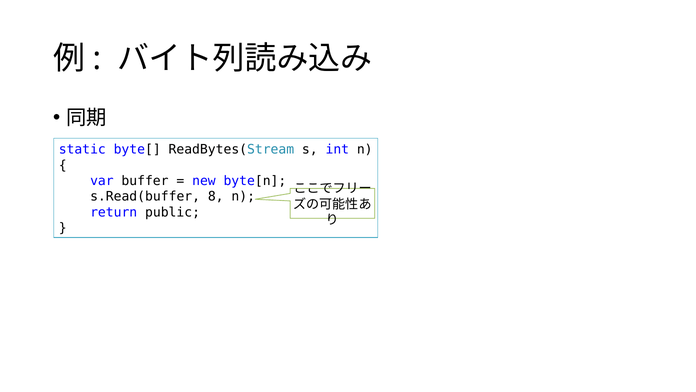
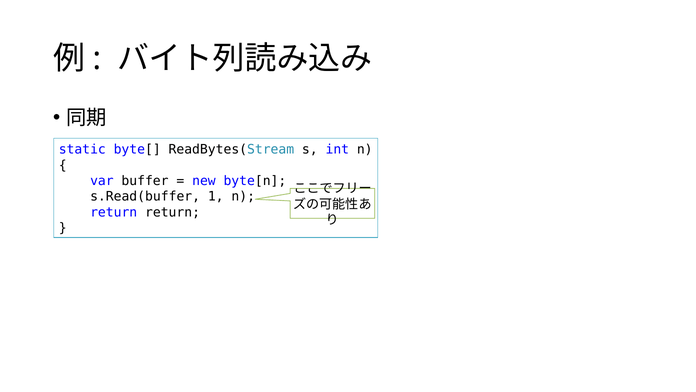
8: 8 -> 1
return public: public -> return
